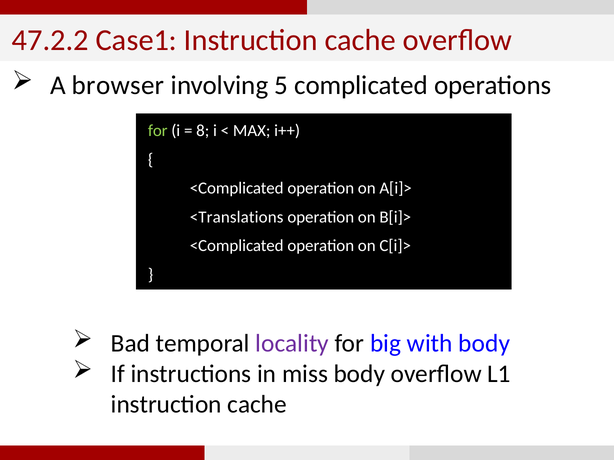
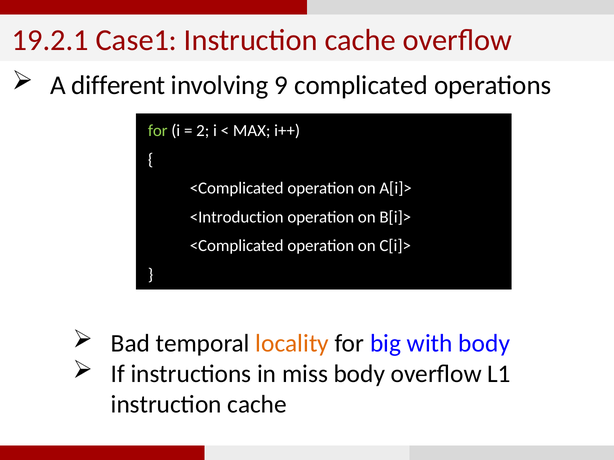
47.2.2: 47.2.2 -> 19.2.1
browser: browser -> different
5: 5 -> 9
8: 8 -> 2
<Translations: <Translations -> <Introduction
locality colour: purple -> orange
